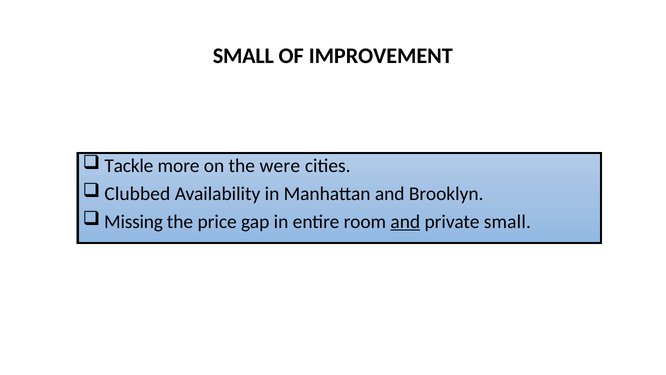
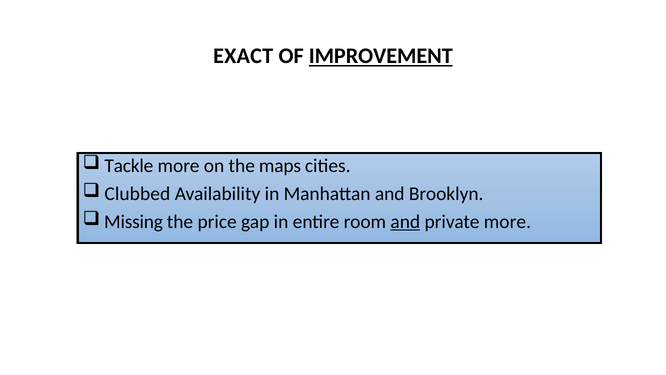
SMALL at (243, 56): SMALL -> EXACT
IMPROVEMENT underline: none -> present
were: were -> maps
private small: small -> more
